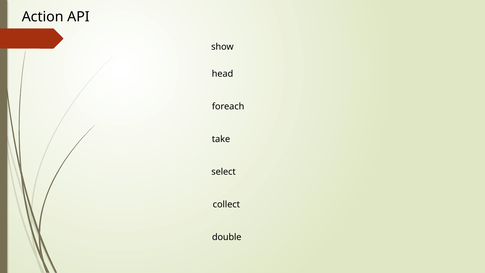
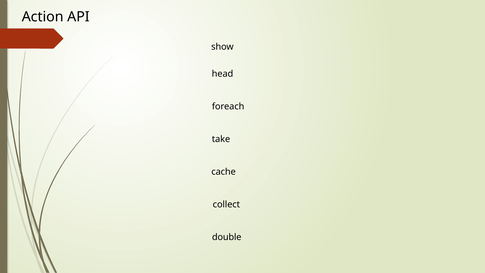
select: select -> cache
